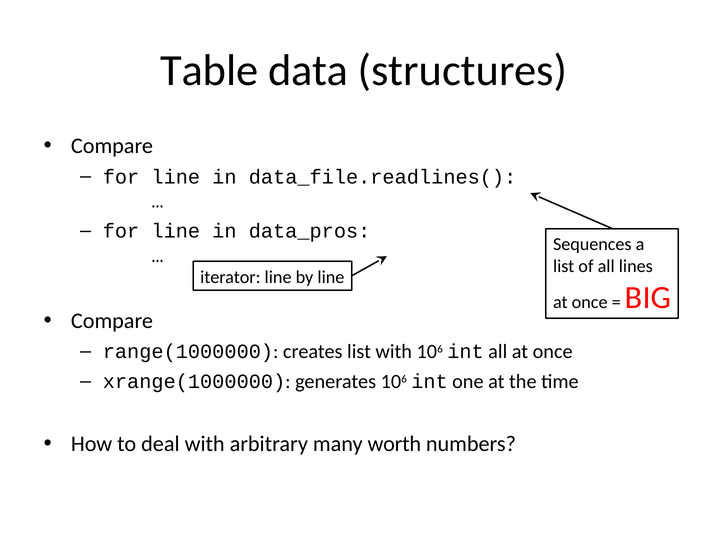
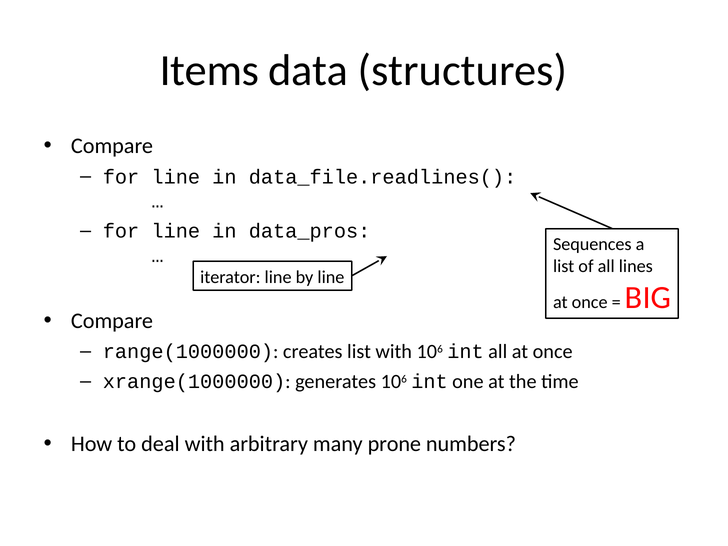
Table: Table -> Items
worth: worth -> prone
